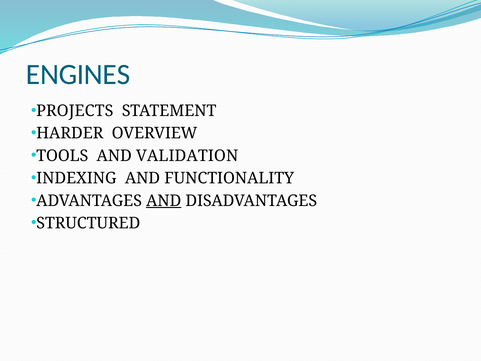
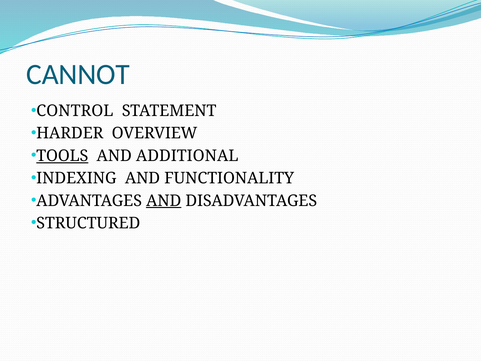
ENGINES: ENGINES -> CANNOT
PROJECTS: PROJECTS -> CONTROL
TOOLS underline: none -> present
VALIDATION: VALIDATION -> ADDITIONAL
